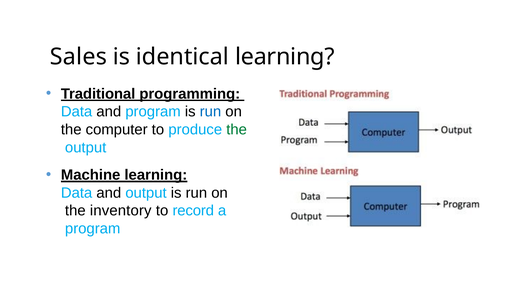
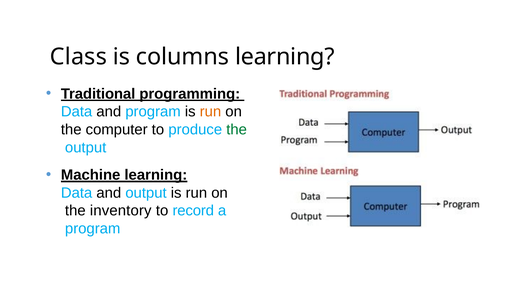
Sales: Sales -> Class
identical: identical -> columns
run at (210, 112) colour: blue -> orange
